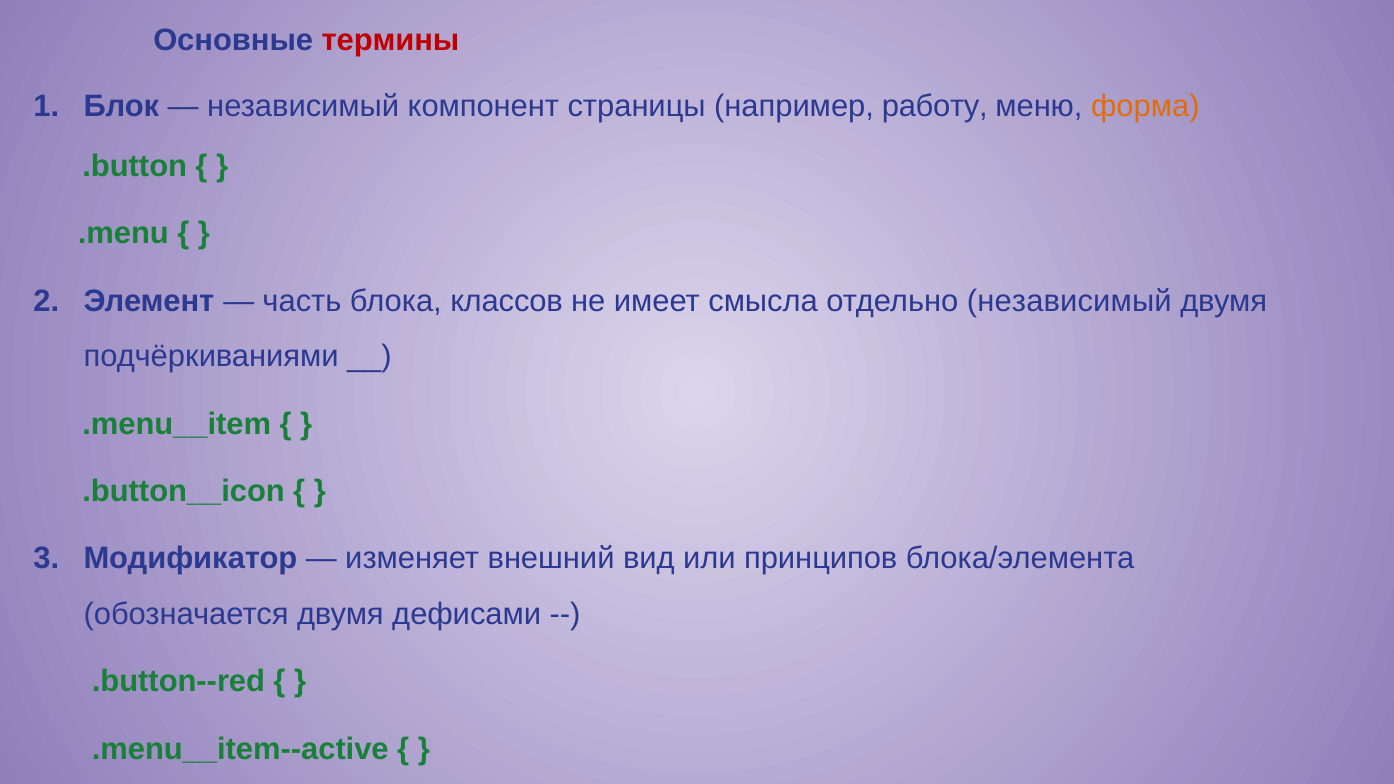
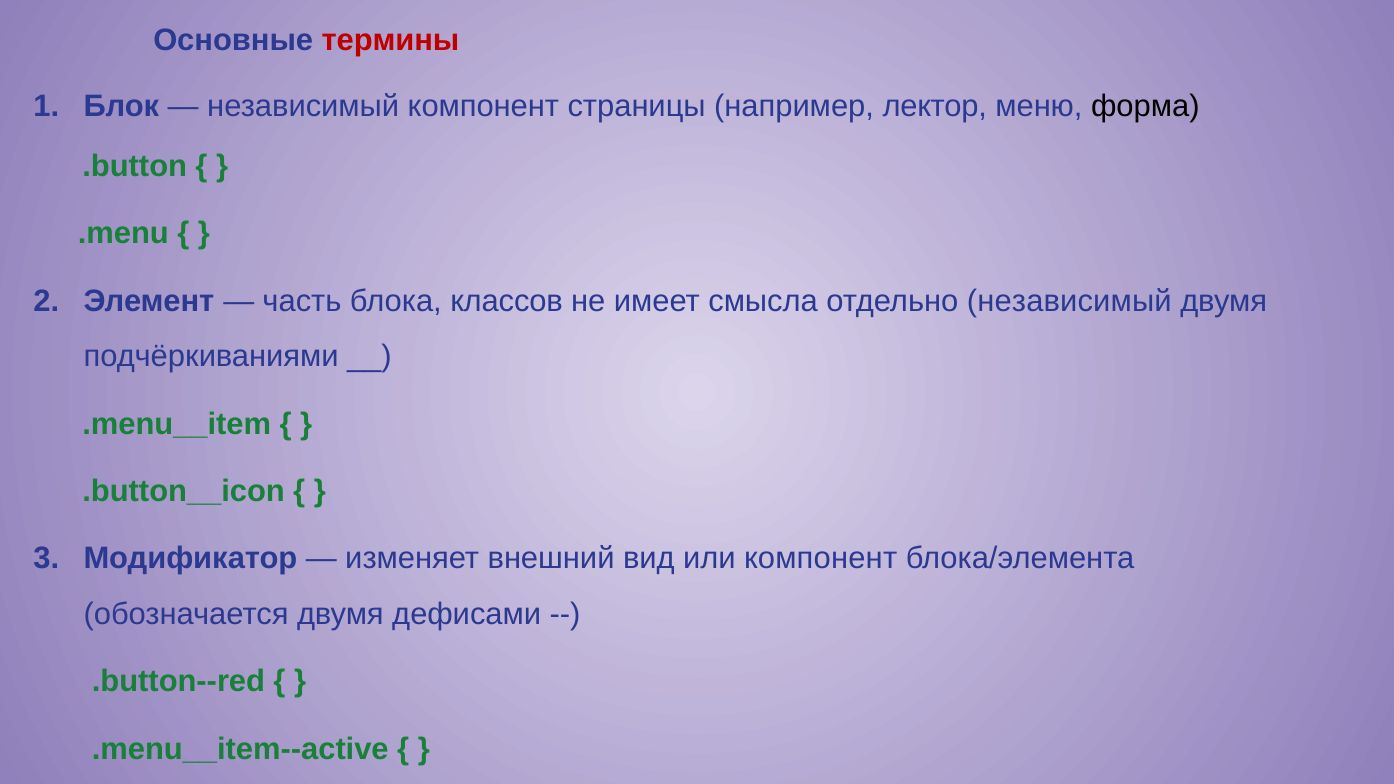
работу: работу -> лектор
форма colour: orange -> black
или принципов: принципов -> компонент
